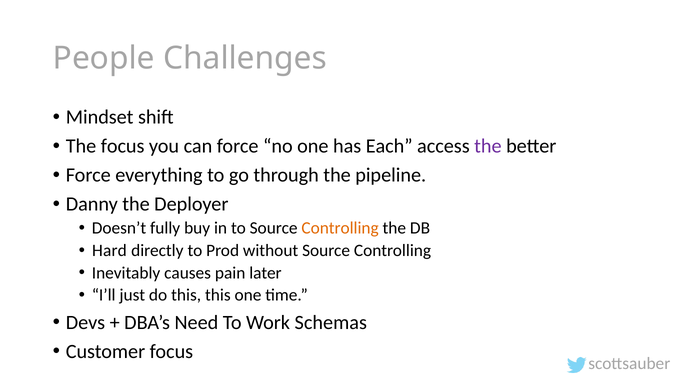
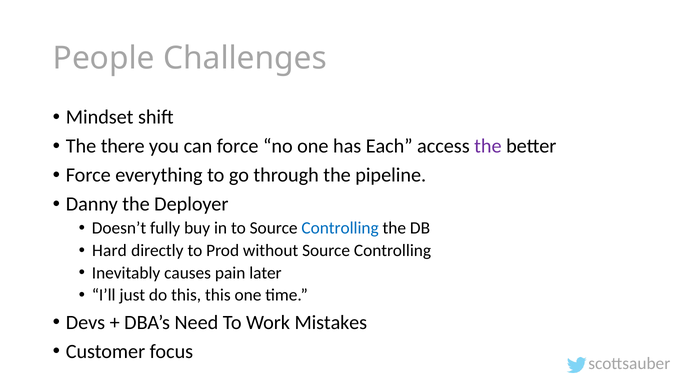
The focus: focus -> there
Controlling at (340, 228) colour: orange -> blue
Schemas: Schemas -> Mistakes
